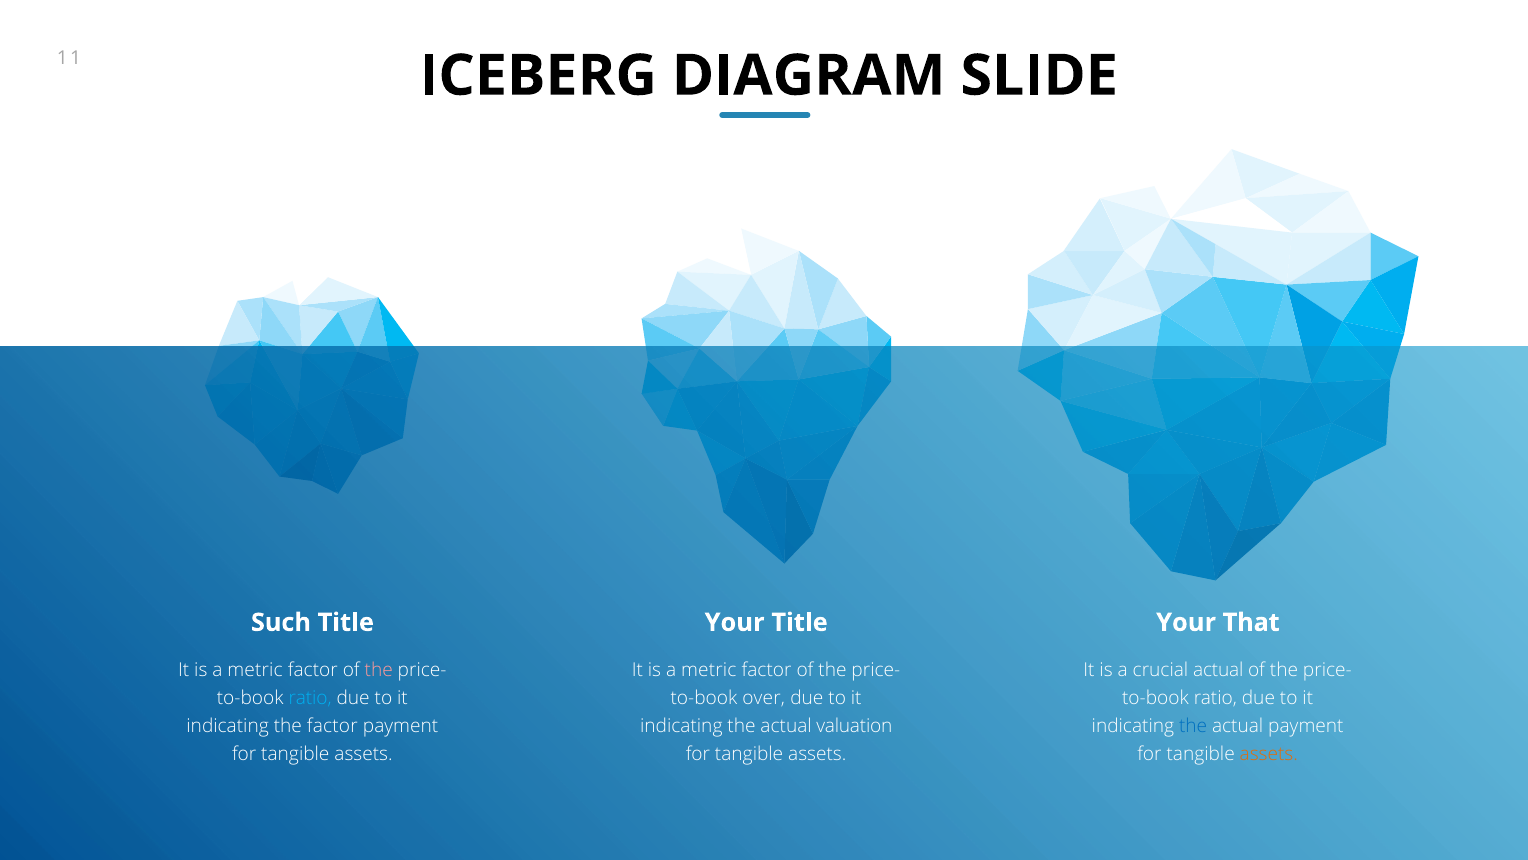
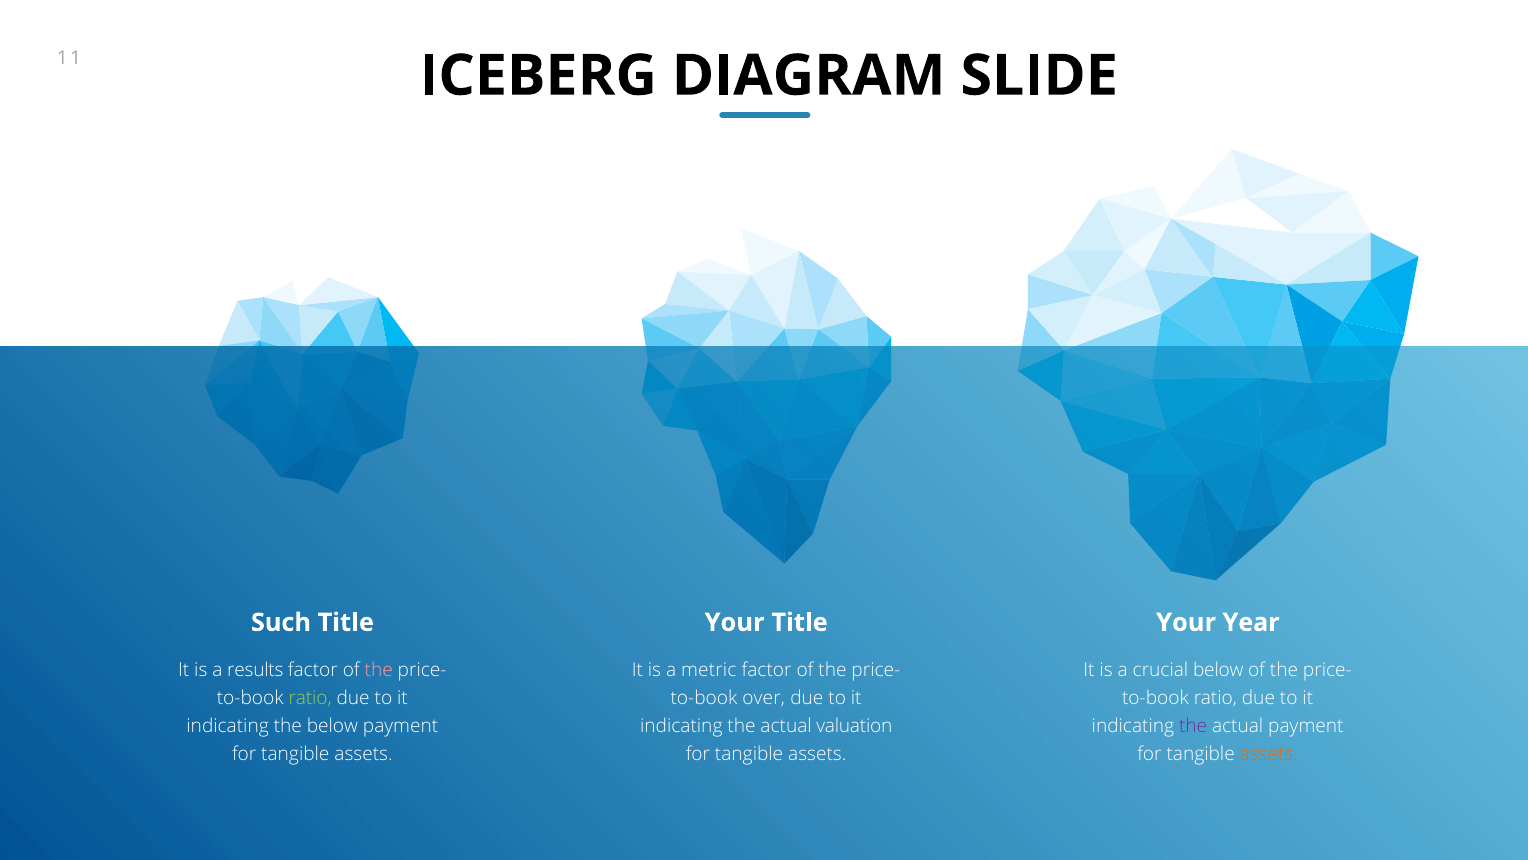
That: That -> Year
metric at (255, 670): metric -> results
crucial actual: actual -> below
ratio at (310, 698) colour: light blue -> light green
the factor: factor -> below
the at (1193, 726) colour: blue -> purple
